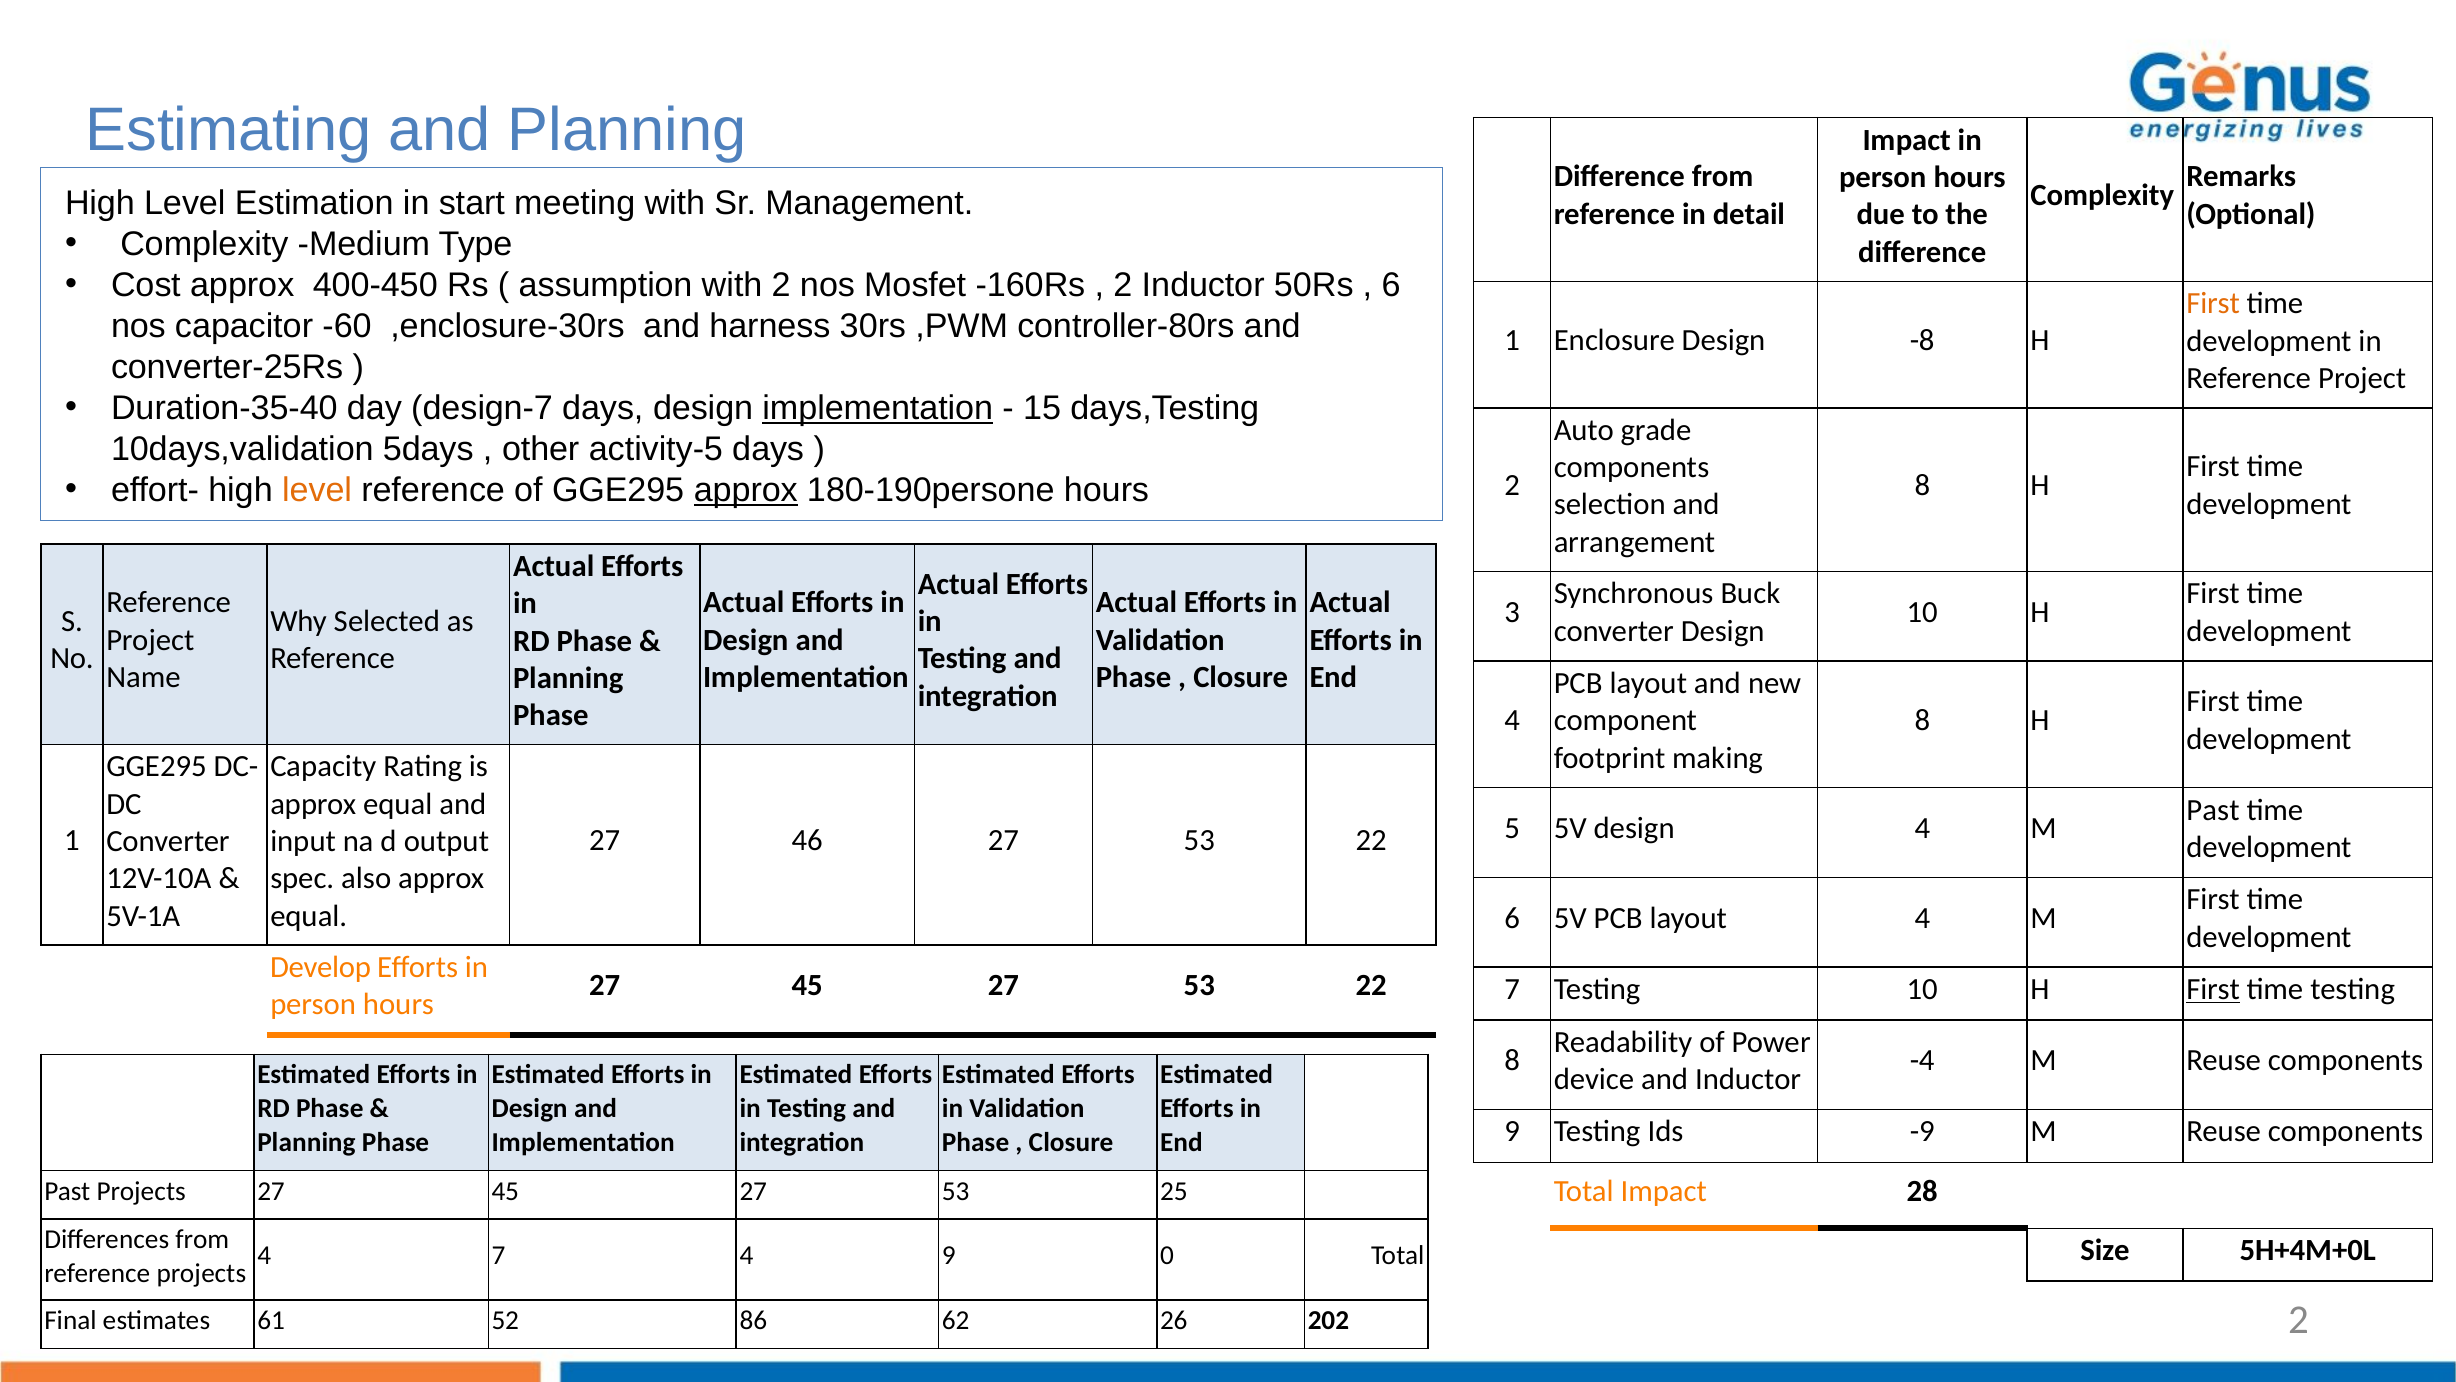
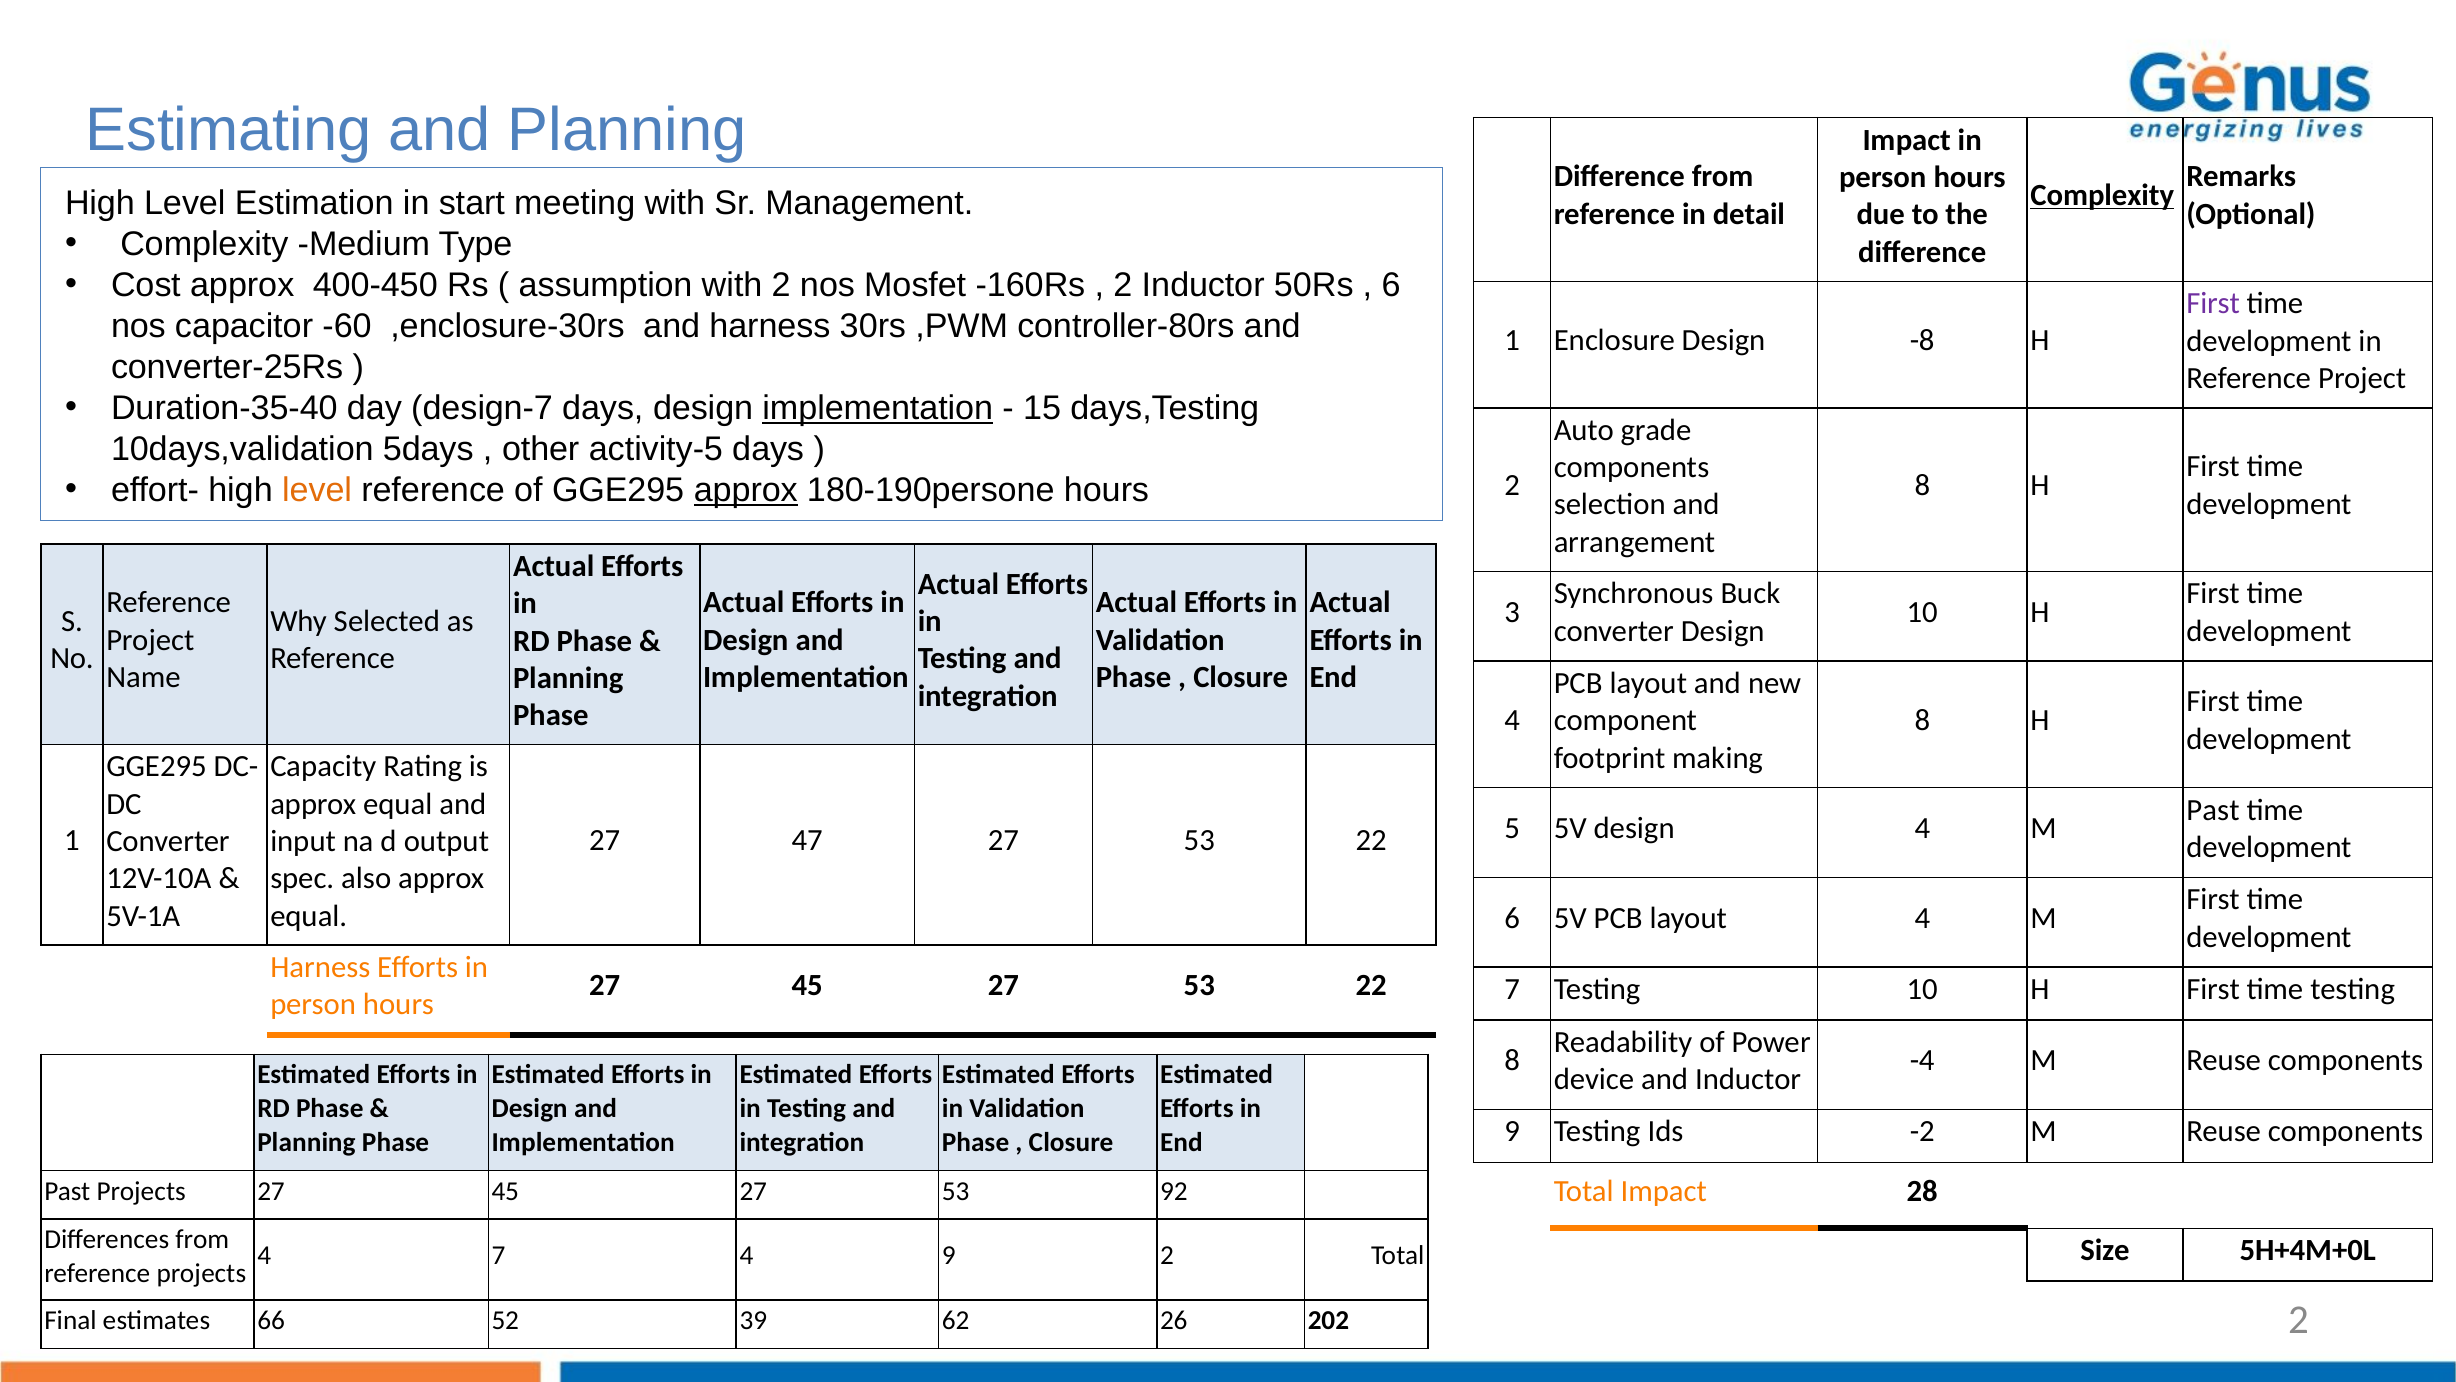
Complexity at (2102, 195) underline: none -> present
First at (2213, 303) colour: orange -> purple
46: 46 -> 47
Develop at (320, 967): Develop -> Harness
First at (2213, 989) underline: present -> none
-9: -9 -> -2
25: 25 -> 92
9 0: 0 -> 2
61: 61 -> 66
86: 86 -> 39
